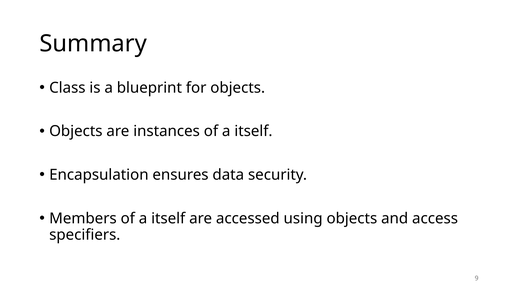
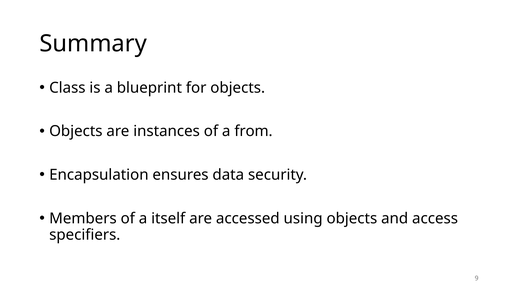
instances of a itself: itself -> from
